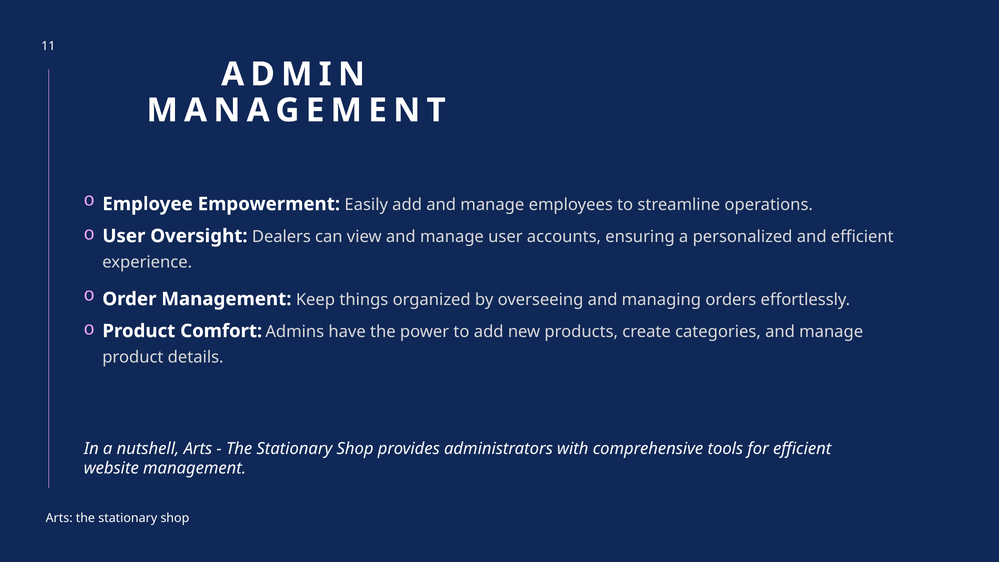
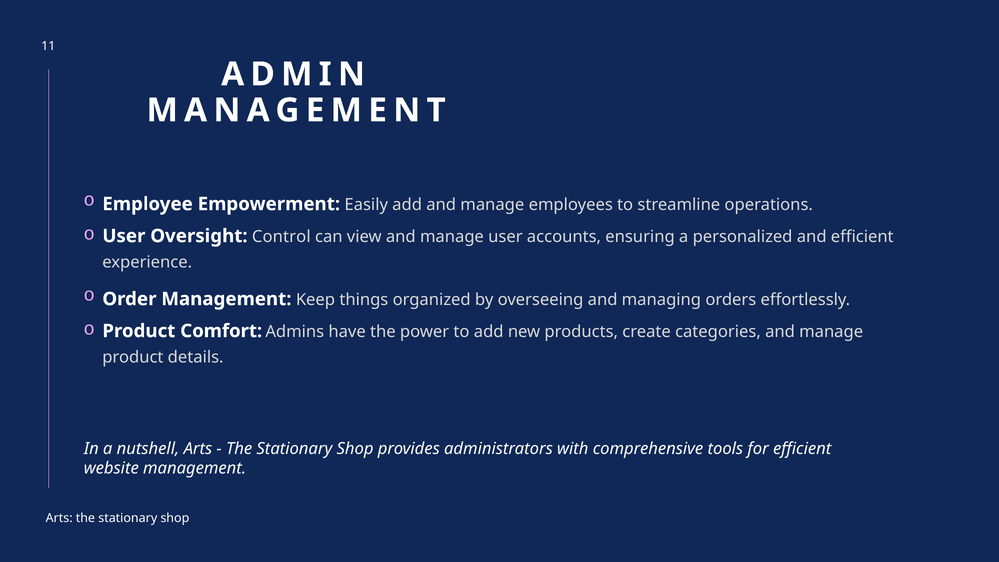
Dealers: Dealers -> Control
